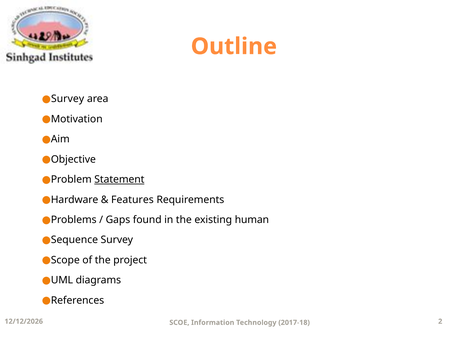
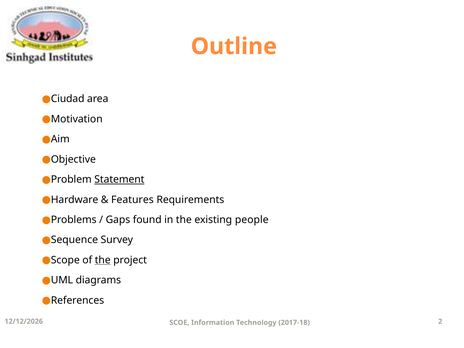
Survey at (68, 99): Survey -> Ciudad
human: human -> people
the at (103, 260) underline: none -> present
